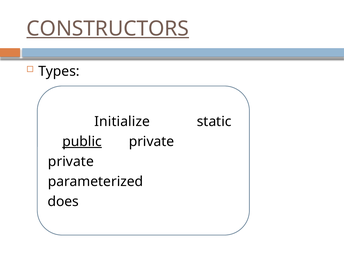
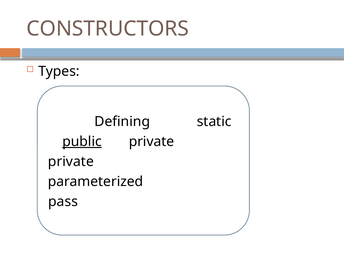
CONSTRUCTORS underline: present -> none
Initialize: Initialize -> Defining
does: does -> pass
